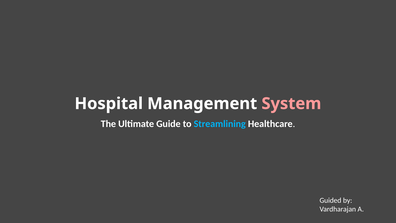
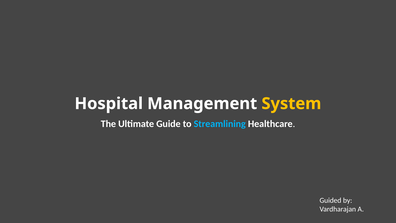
System colour: pink -> yellow
